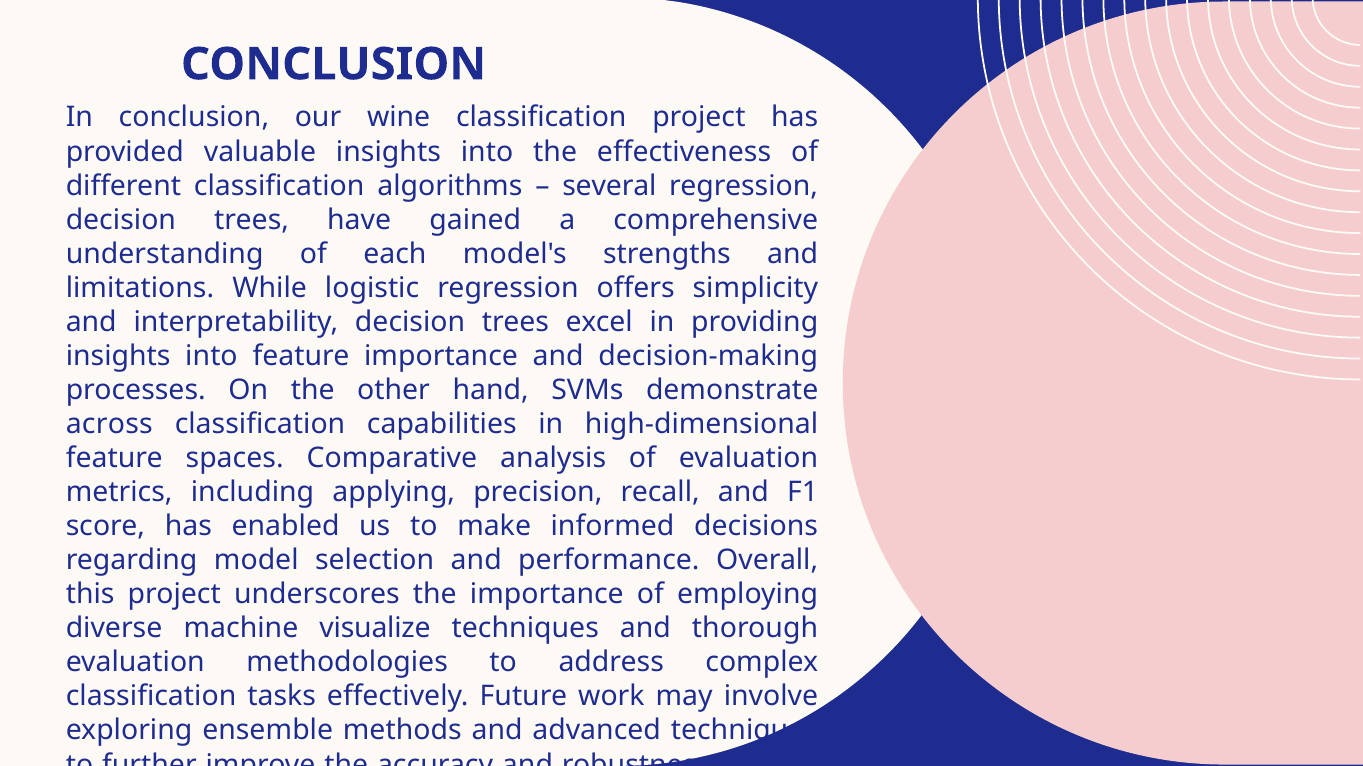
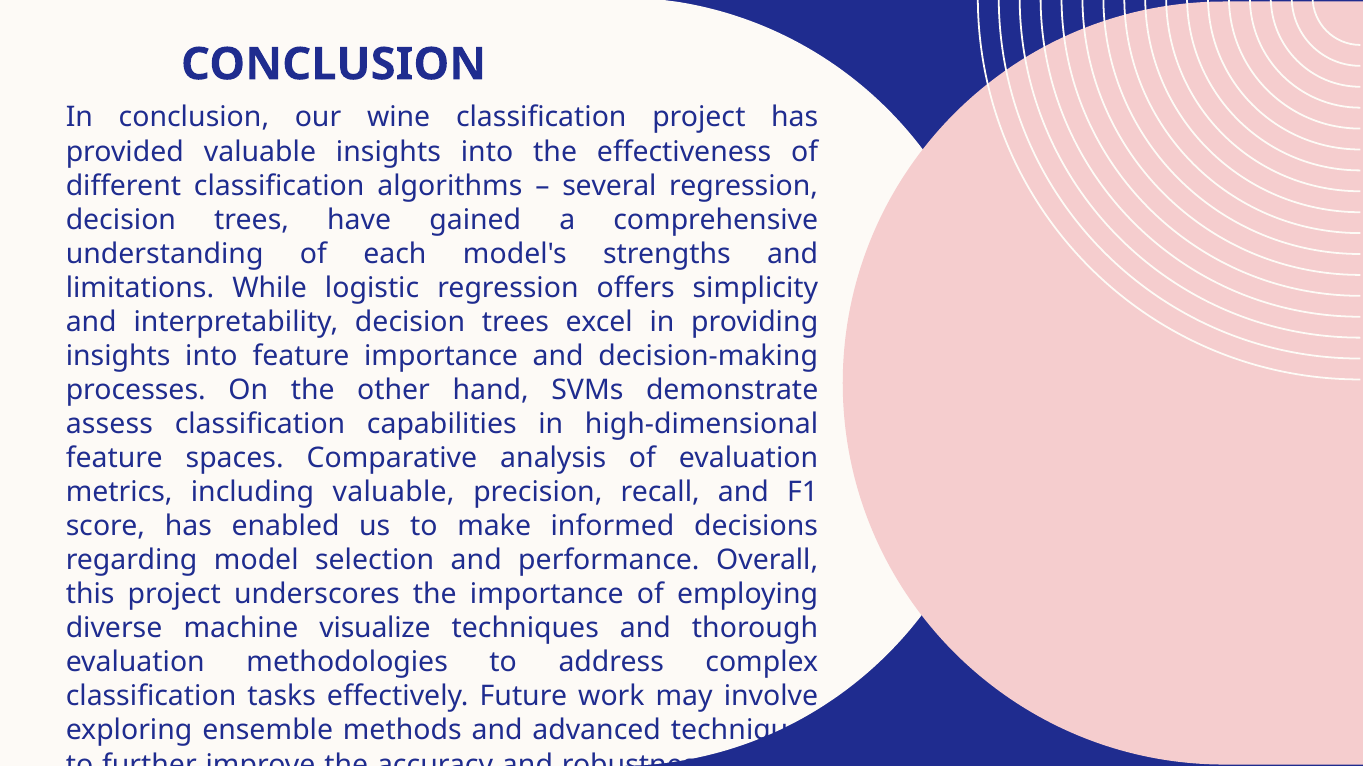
across: across -> assess
including applying: applying -> valuable
